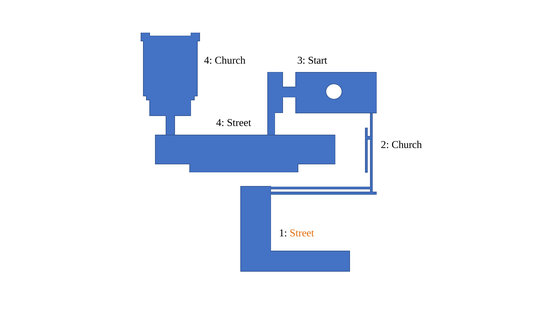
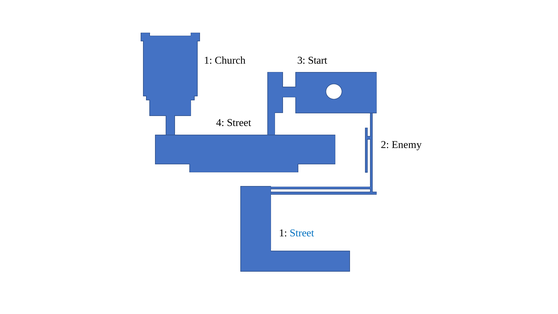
4 at (208, 60): 4 -> 1
2 Church: Church -> Enemy
Street at (302, 233) colour: orange -> blue
